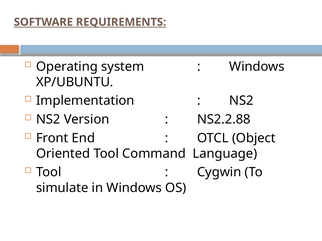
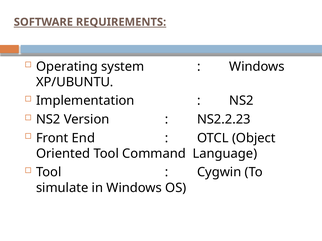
NS2.2.88: NS2.2.88 -> NS2.2.23
